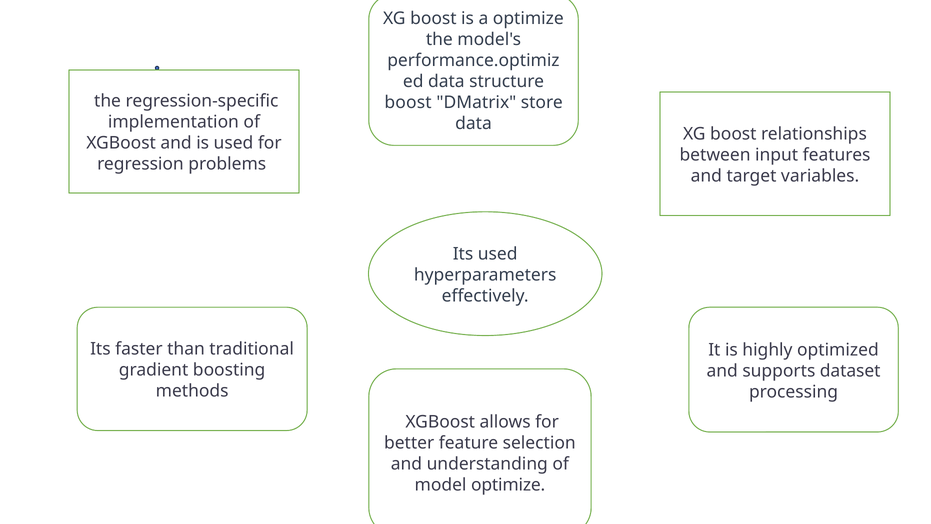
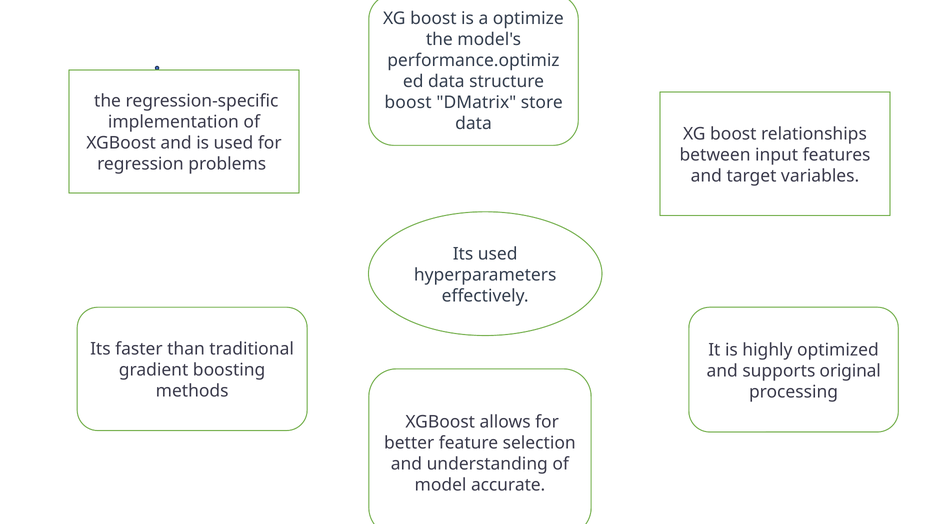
dataset: dataset -> original
model optimize: optimize -> accurate
